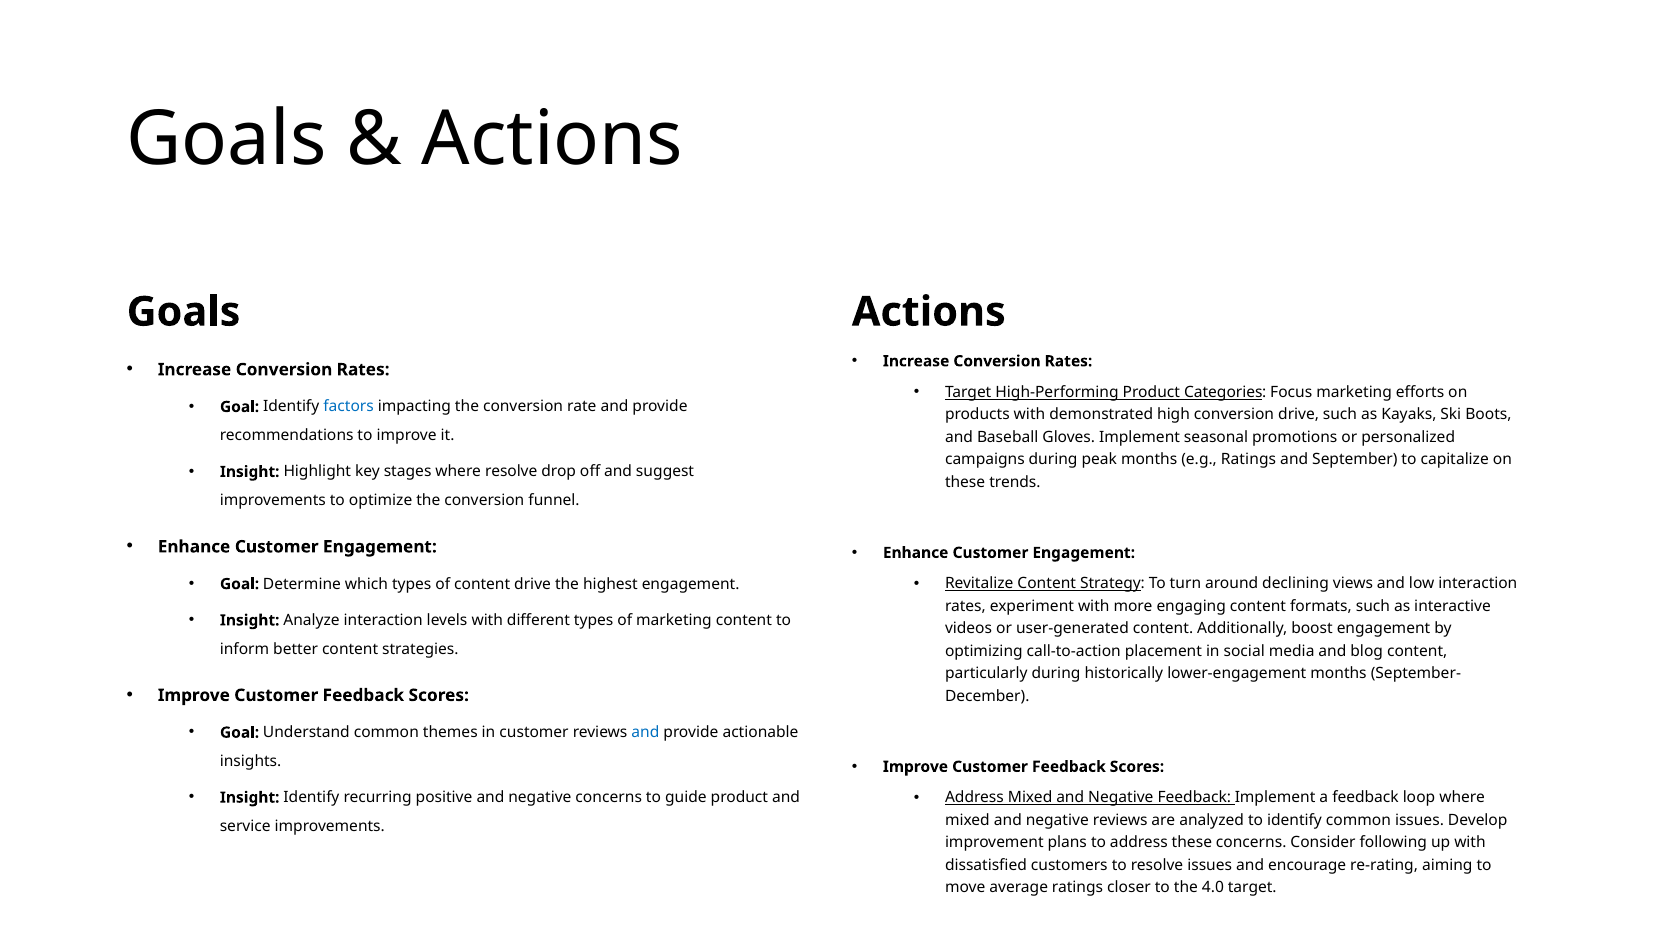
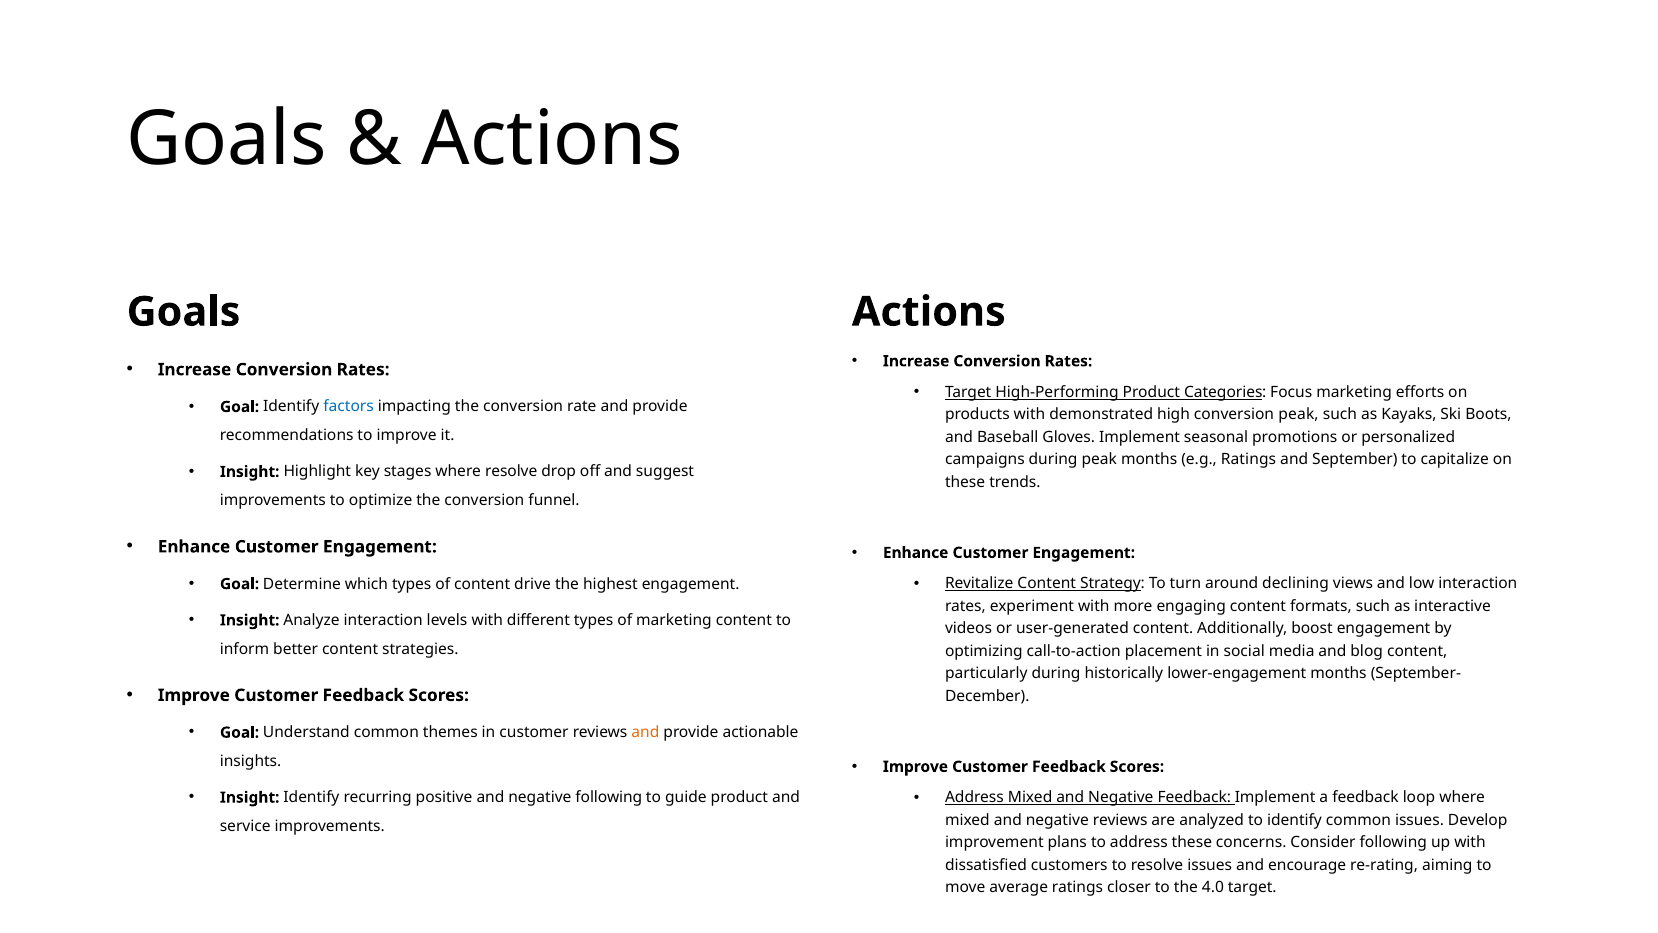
conversion drive: drive -> peak
and at (645, 732) colour: blue -> orange
negative concerns: concerns -> following
